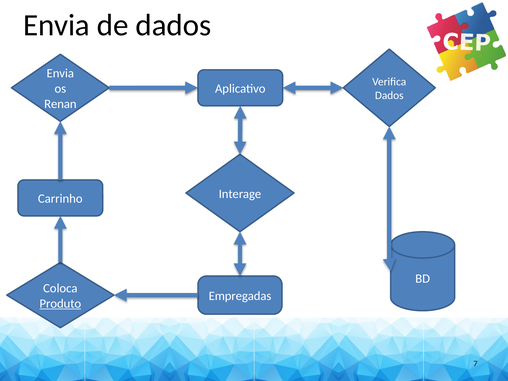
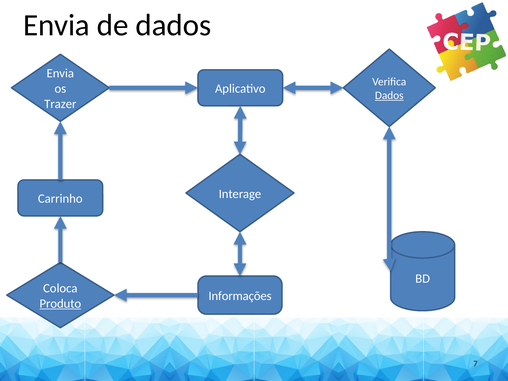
Dados at (389, 95) underline: none -> present
Renan: Renan -> Trazer
Empregadas: Empregadas -> Informações
